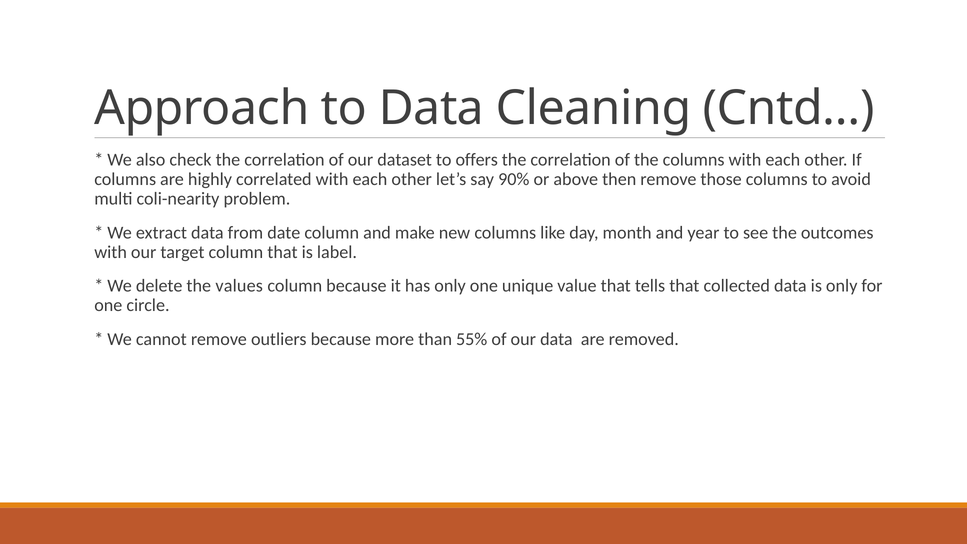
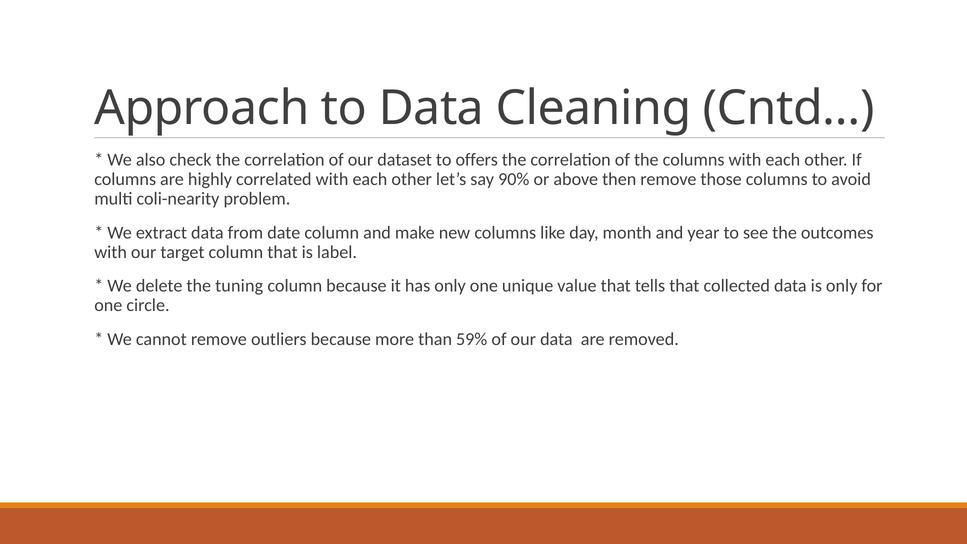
values: values -> tuning
55%: 55% -> 59%
